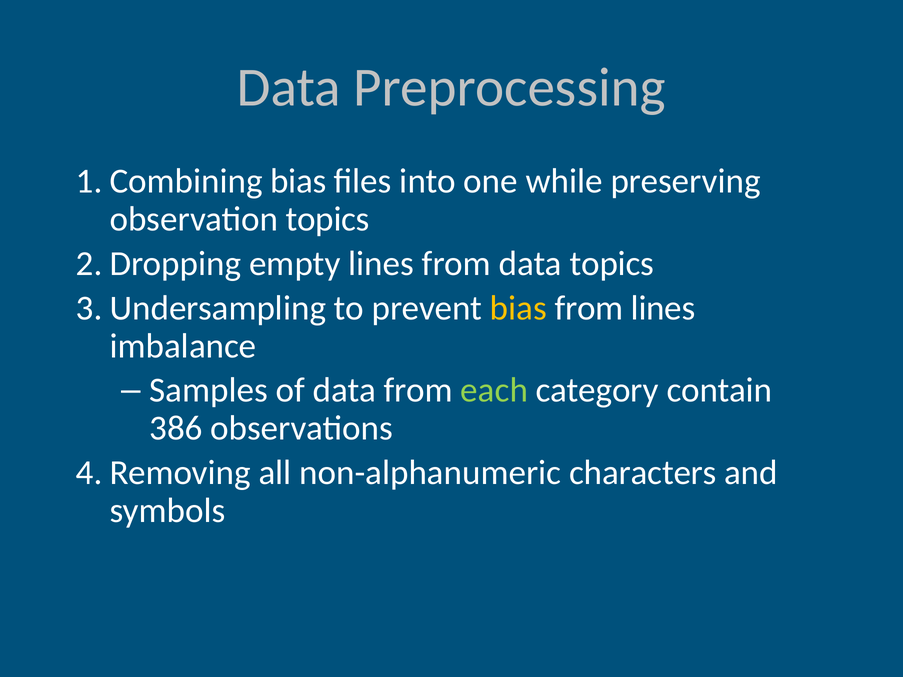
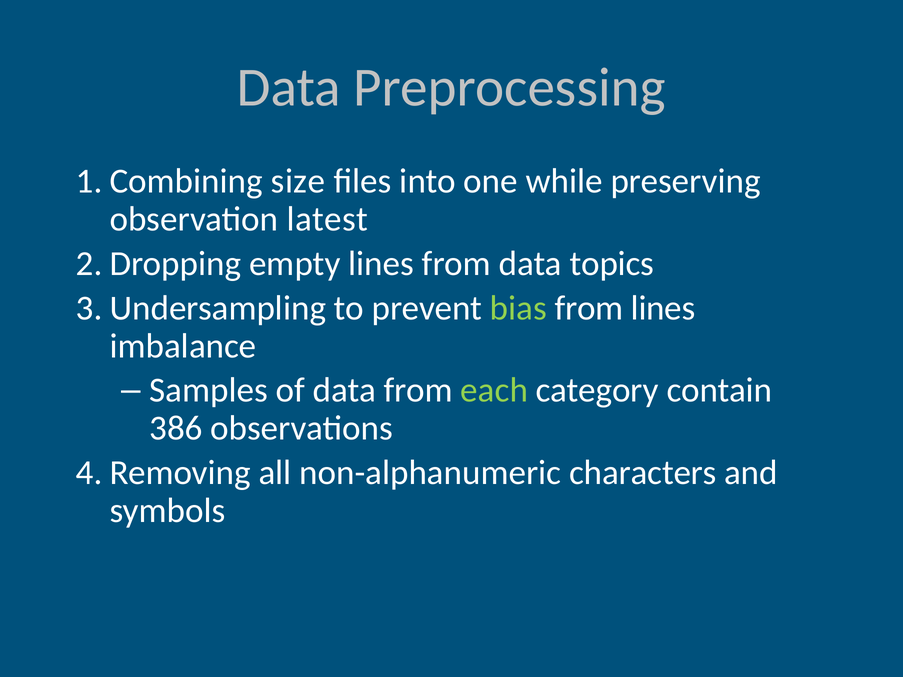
bias at (298, 181): bias -> size
observation topics: topics -> latest
bias at (518, 308) colour: yellow -> light green
